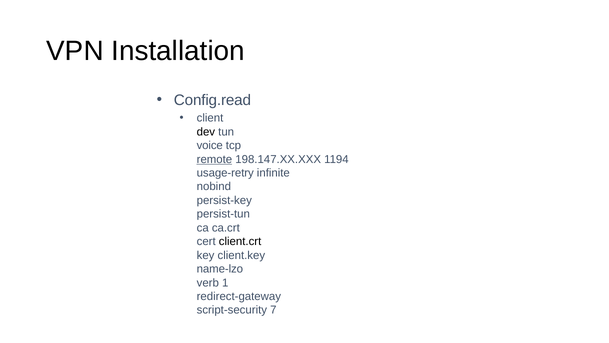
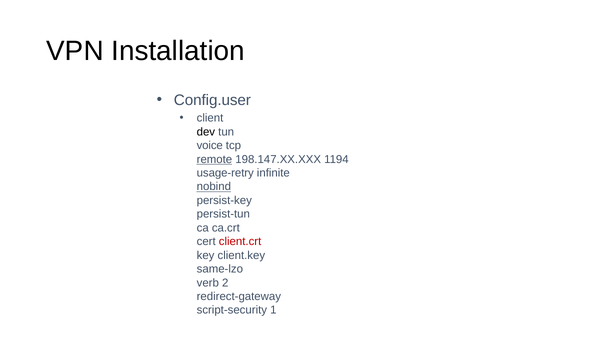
Config.read: Config.read -> Config.user
nobind underline: none -> present
client.crt colour: black -> red
name-lzo: name-lzo -> same-lzo
1: 1 -> 2
7: 7 -> 1
